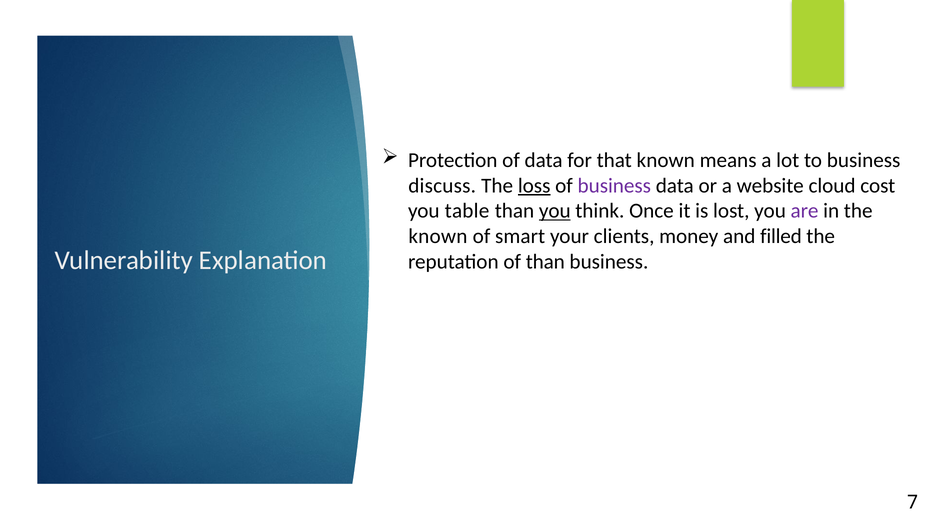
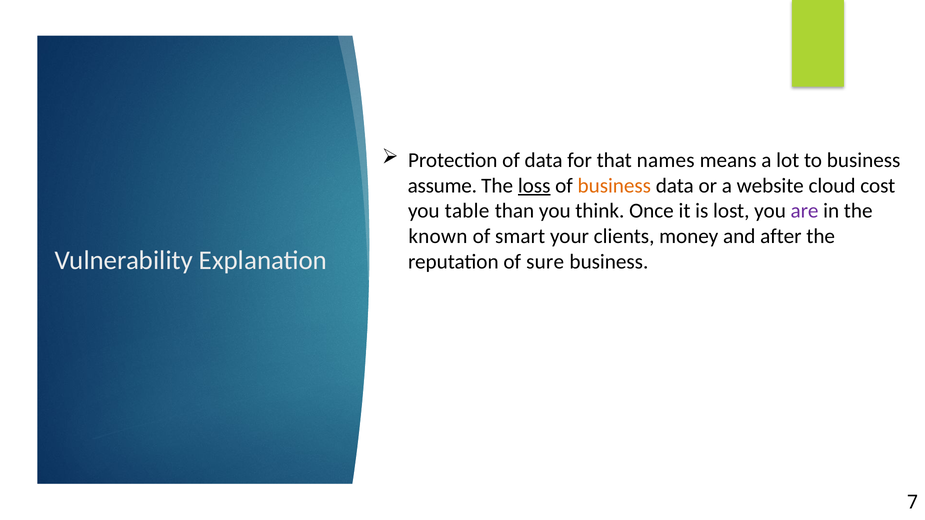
that known: known -> names
discuss: discuss -> assume
business at (614, 186) colour: purple -> orange
you at (555, 211) underline: present -> none
filled: filled -> after
of than: than -> sure
